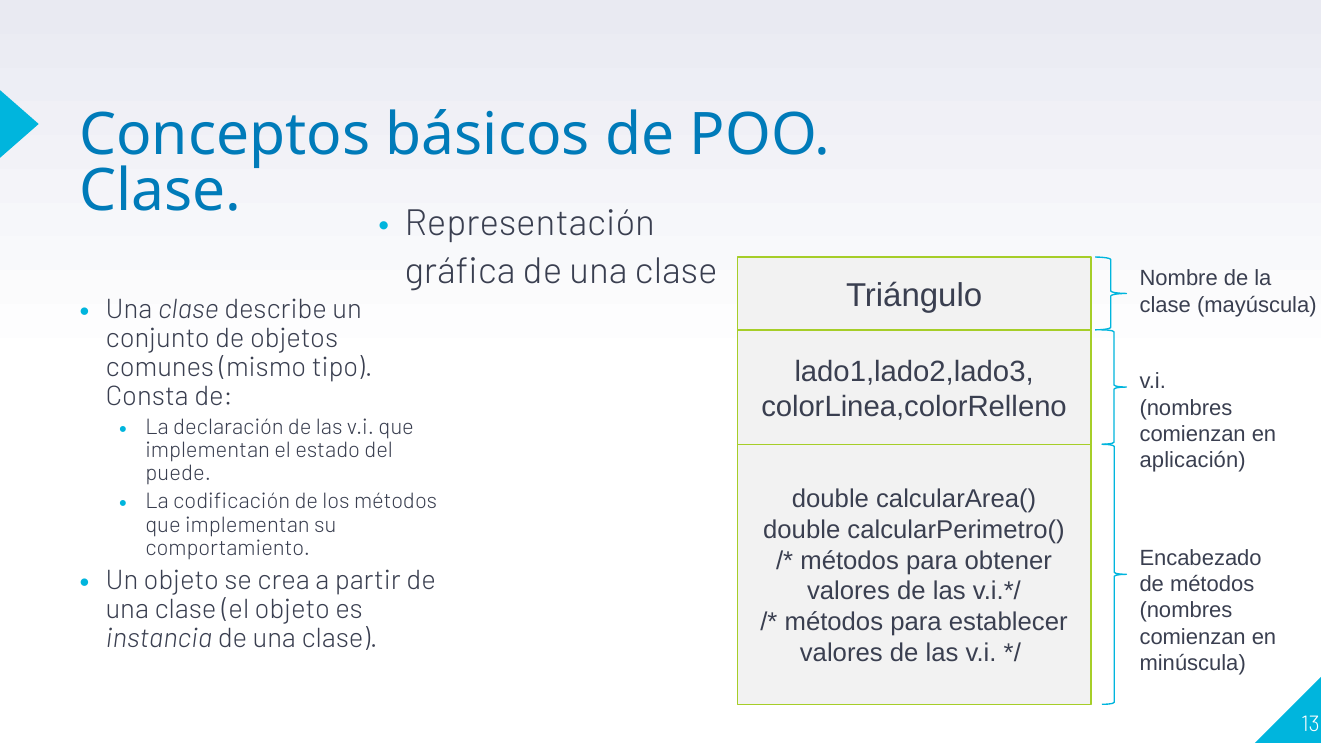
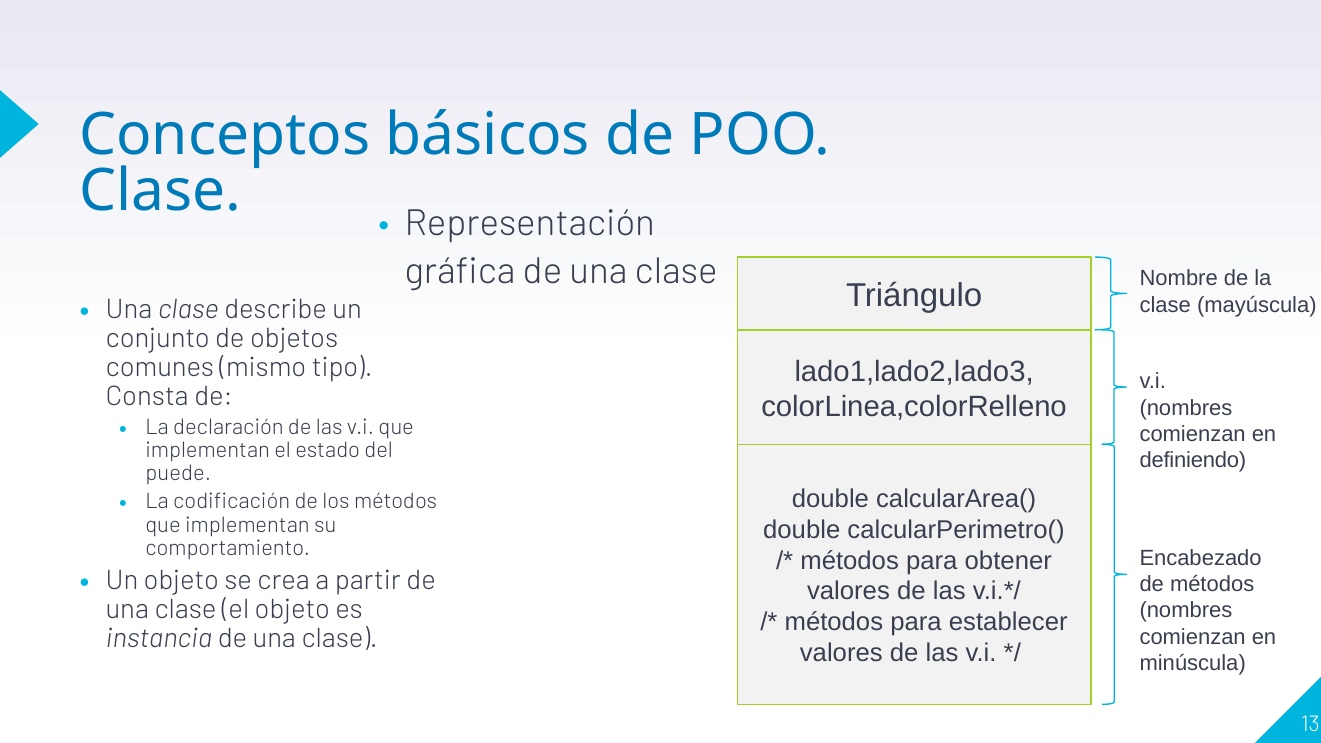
aplicación: aplicación -> definiendo
